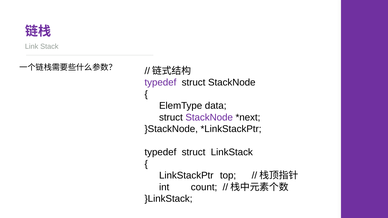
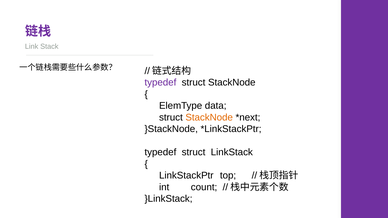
StackNode at (209, 117) colour: purple -> orange
